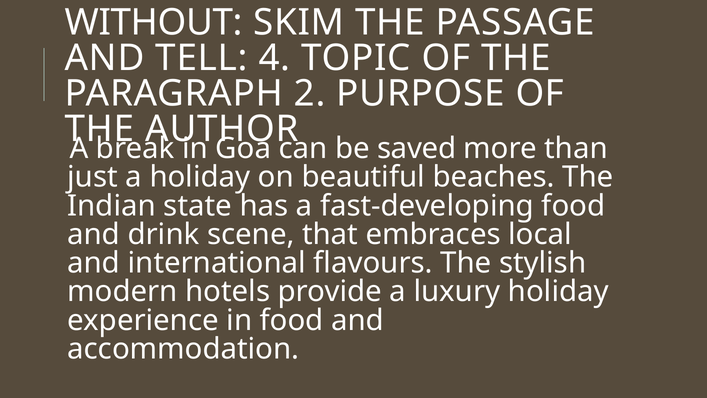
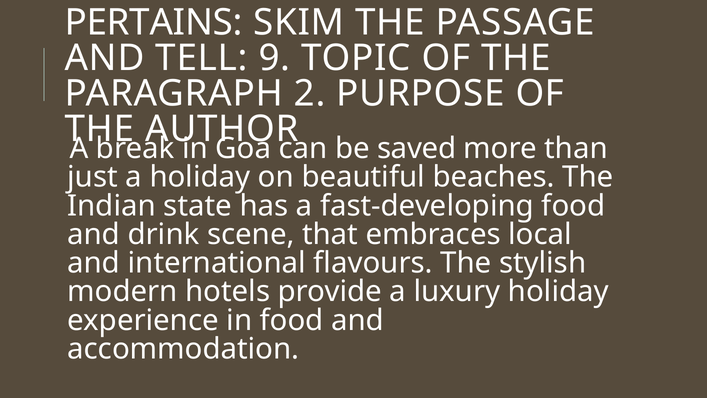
WITHOUT: WITHOUT -> PERTAINS
4: 4 -> 9
